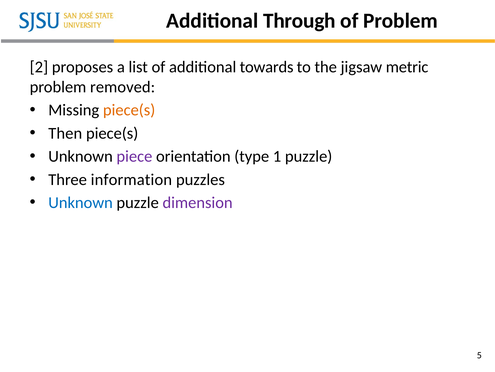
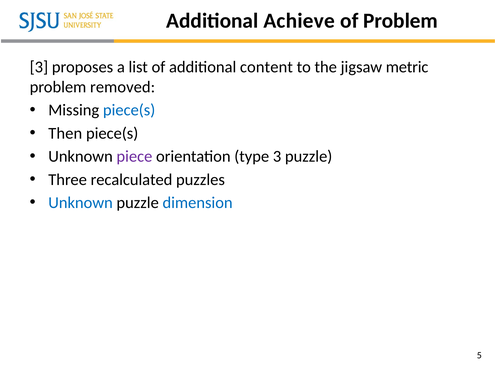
Through: Through -> Achieve
2 at (39, 67): 2 -> 3
towards: towards -> content
piece(s at (129, 110) colour: orange -> blue
type 1: 1 -> 3
information: information -> recalculated
dimension colour: purple -> blue
